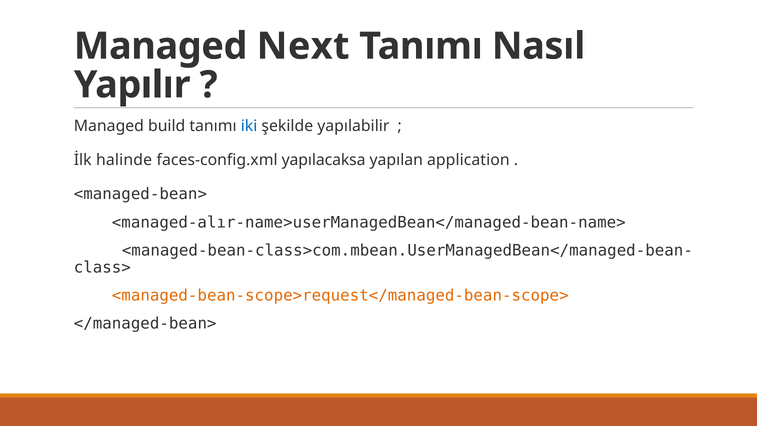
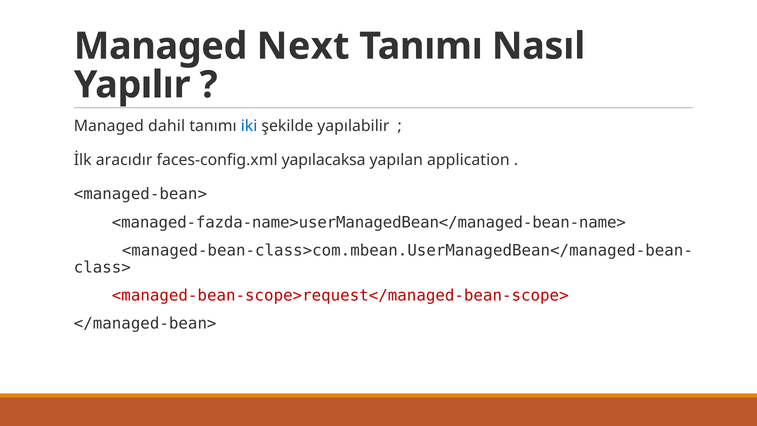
build: build -> dahil
halinde: halinde -> aracıdır
<managed-alır-name>userManagedBean</managed-bean-name>: <managed-alır-name>userManagedBean</managed-bean-name> -> <managed-fazda-name>userManagedBean</managed-bean-name>
<managed-bean-scope>request</managed-bean-scope> colour: orange -> red
